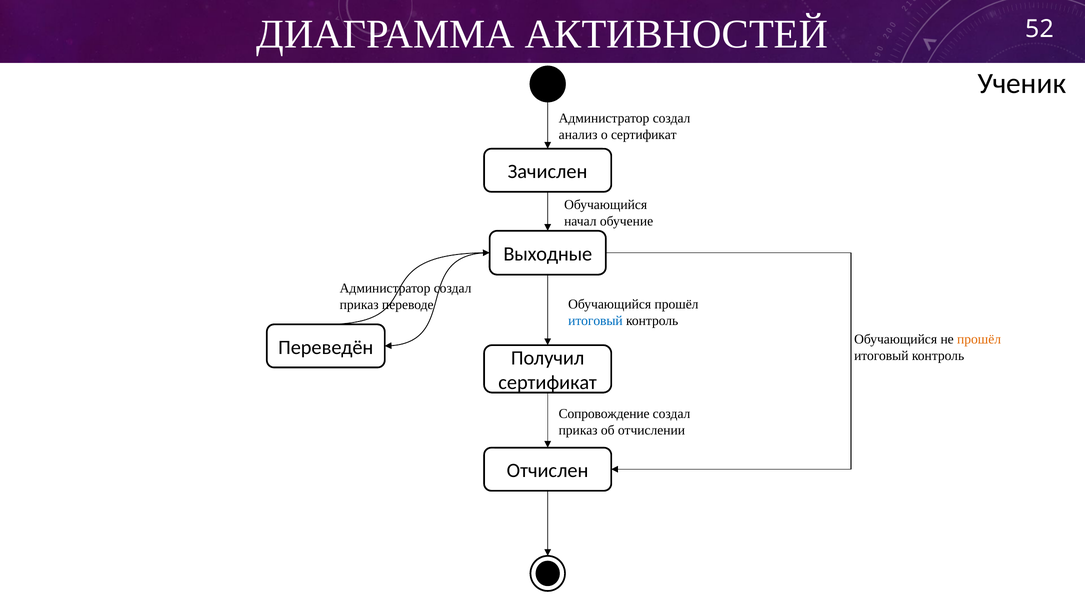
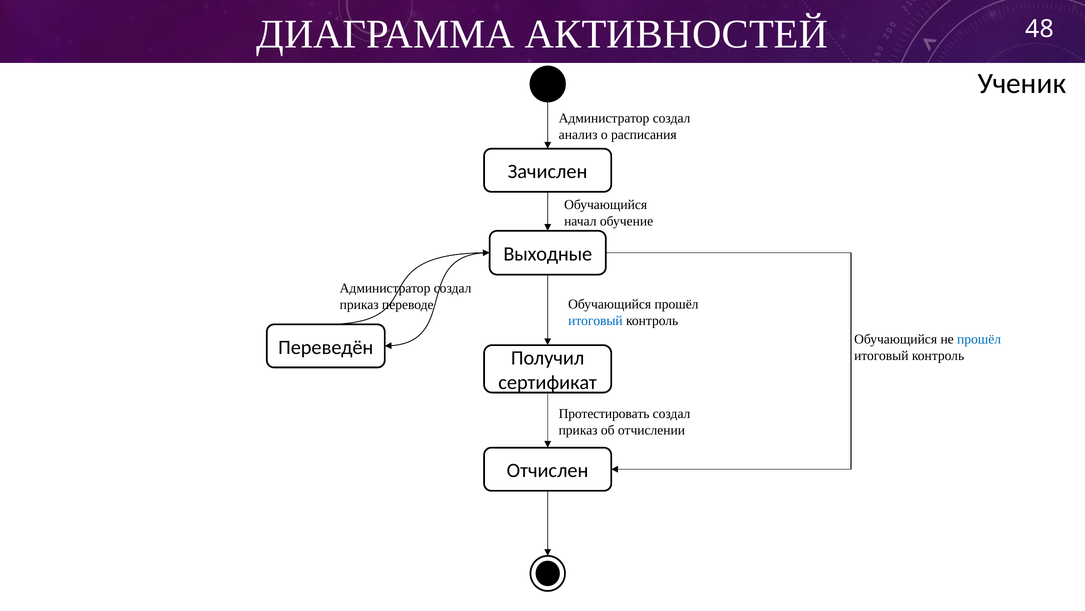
52: 52 -> 48
о сертификат: сертификат -> расписания
прошёл at (979, 339) colour: orange -> blue
Сопровождение: Сопровождение -> Протестировать
